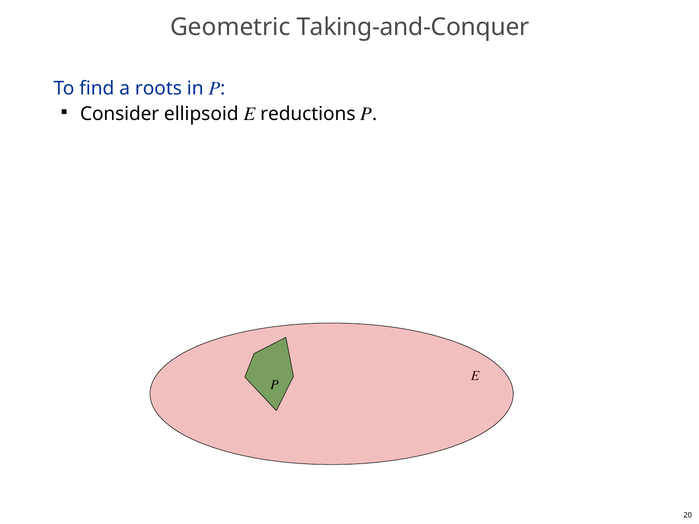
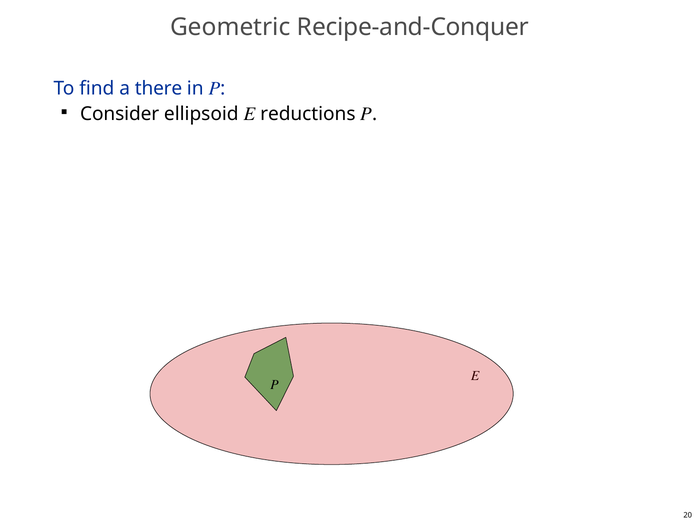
Taking-and-Conquer: Taking-and-Conquer -> Recipe-and-Conquer
roots: roots -> there
